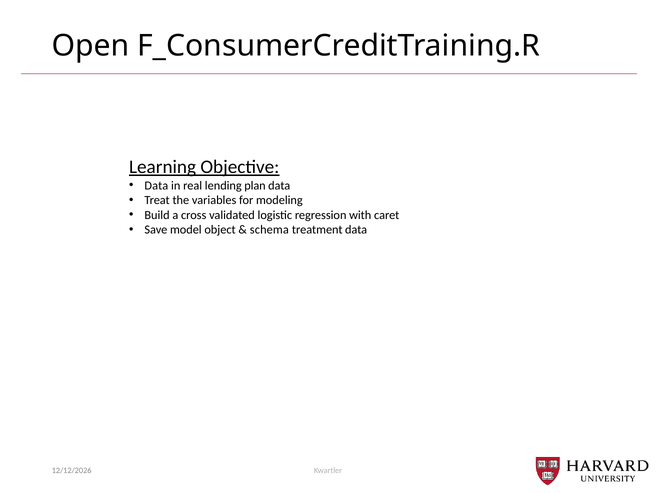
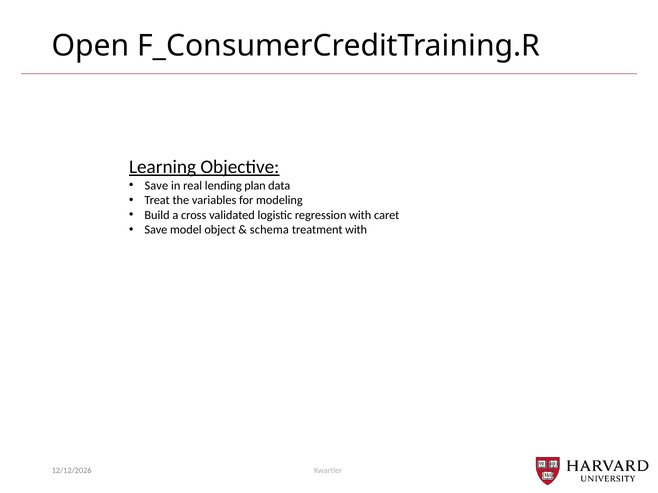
Data at (156, 186): Data -> Save
treatment data: data -> with
